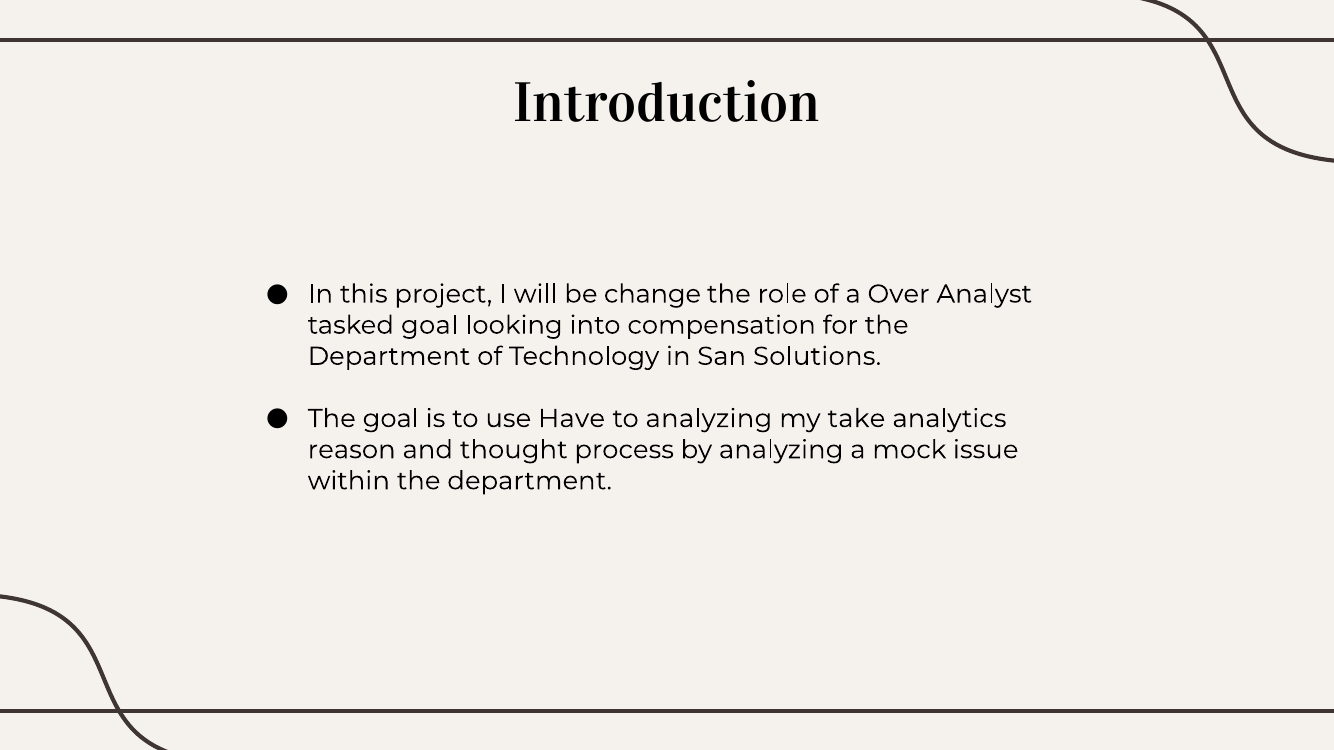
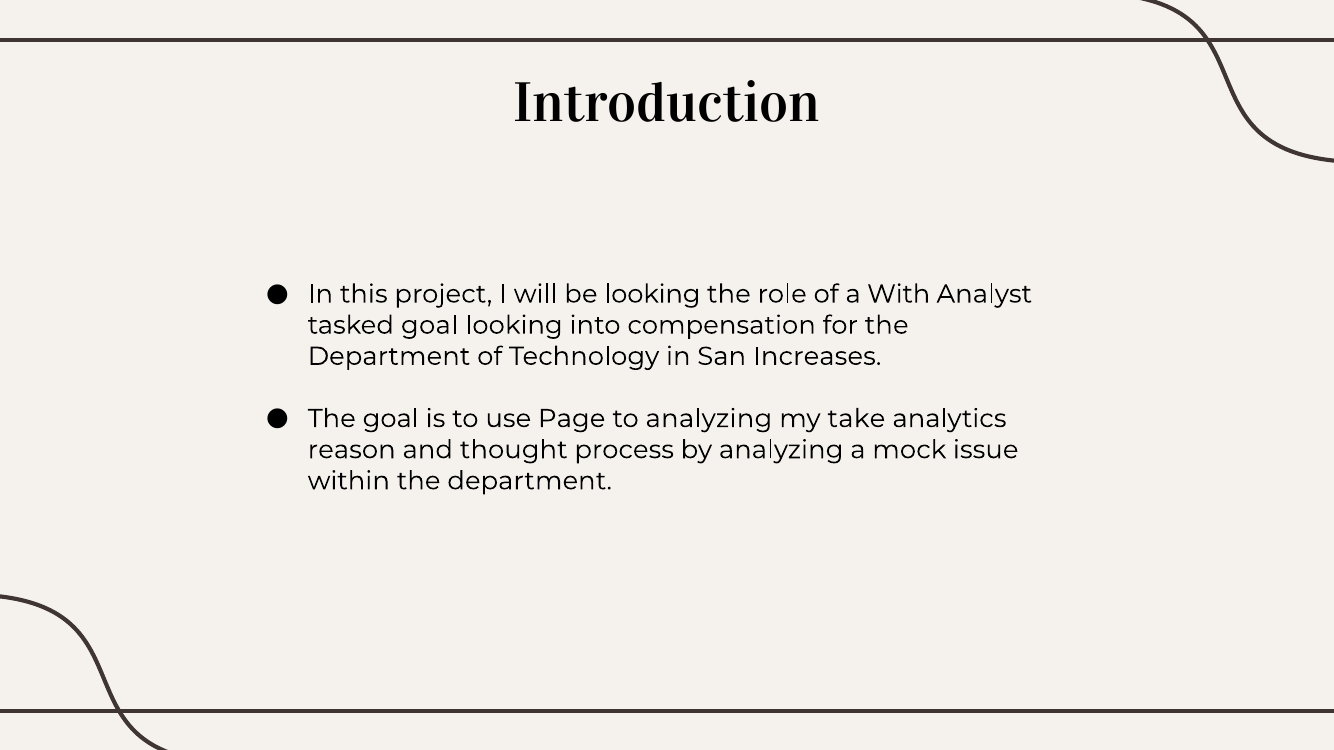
be change: change -> looking
Over: Over -> With
Solutions: Solutions -> Increases
Have: Have -> Page
